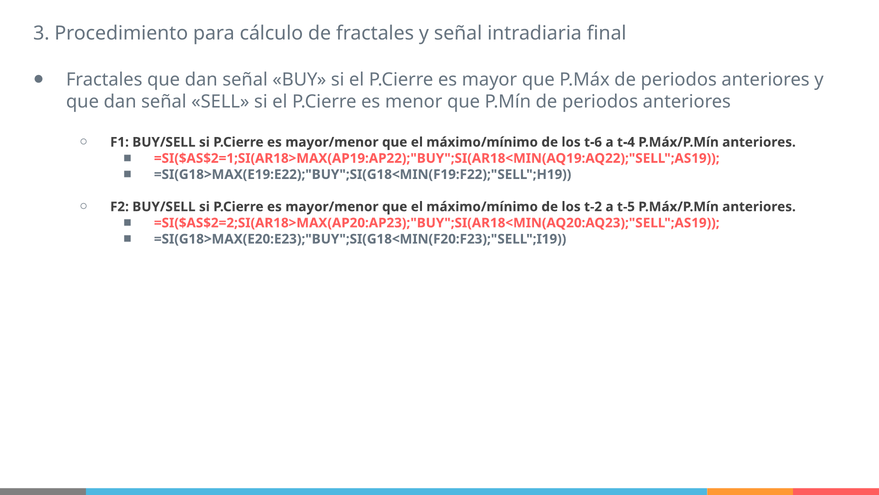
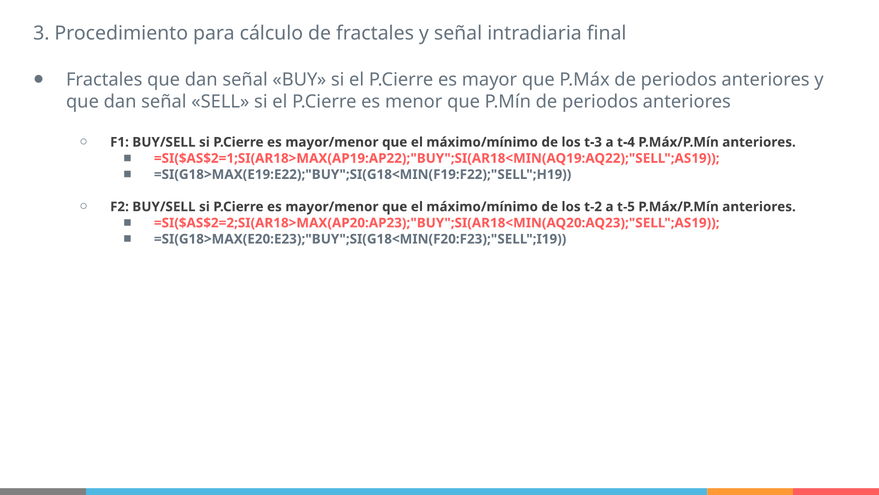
t-6: t-6 -> t-3
